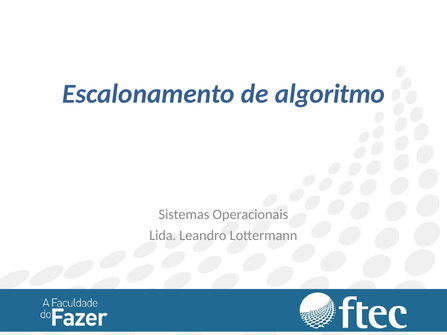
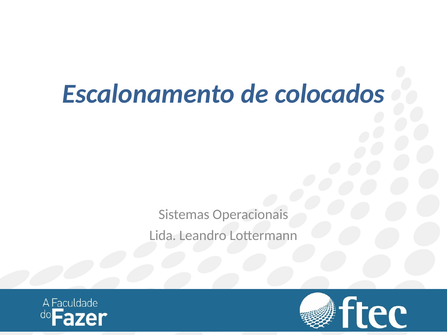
algoritmo: algoritmo -> colocados
